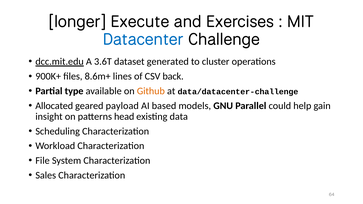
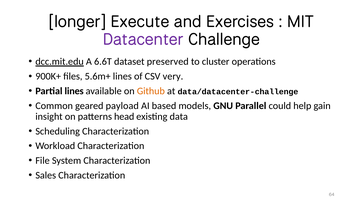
Datacenter colour: blue -> purple
3.6T: 3.6T -> 6.6T
generated: generated -> preserved
8.6m+: 8.6m+ -> 5.6m+
back: back -> very
Partial type: type -> lines
Allocated: Allocated -> Common
